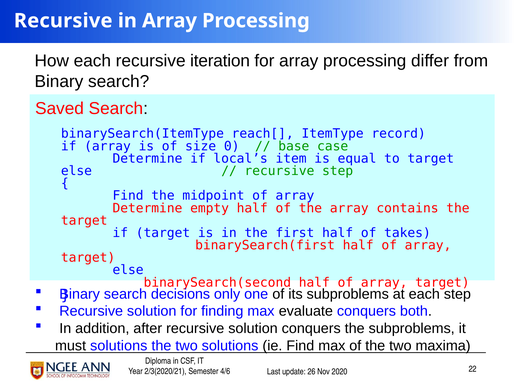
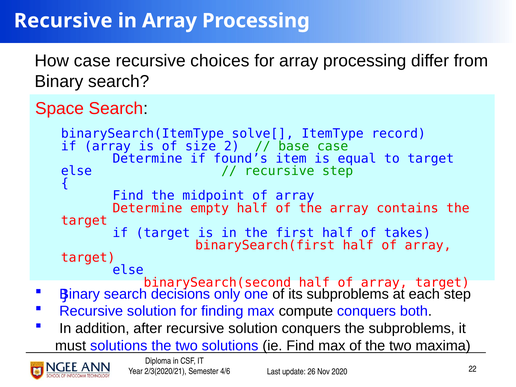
How each: each -> case
iteration: iteration -> choices
Saved: Saved -> Space
reach[: reach[ -> solve[
0: 0 -> 2
local’s: local’s -> found’s
evaluate: evaluate -> compute
